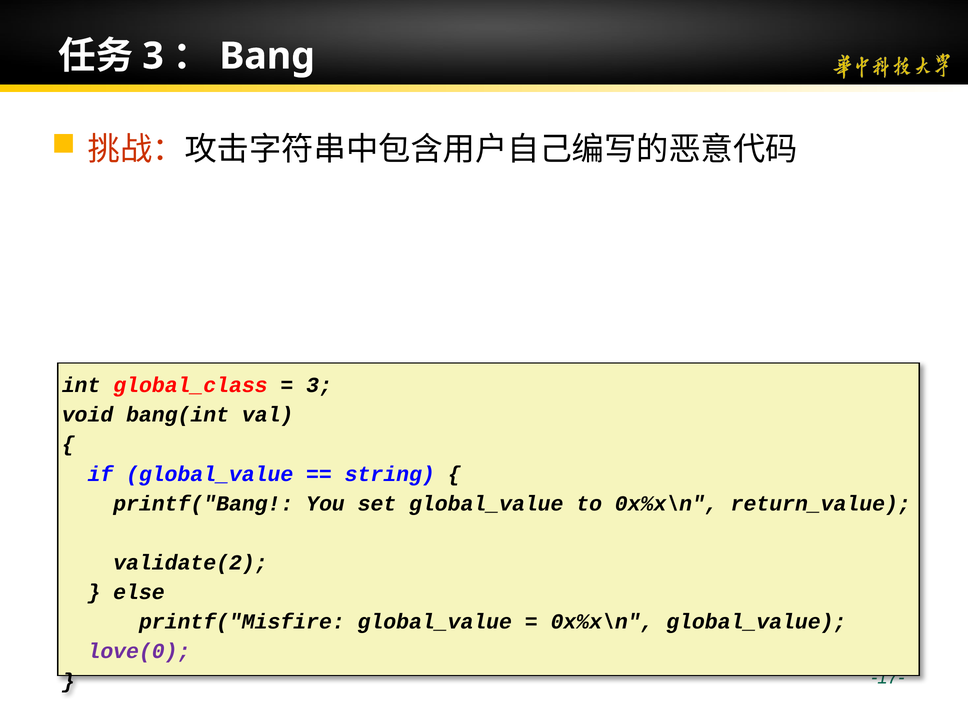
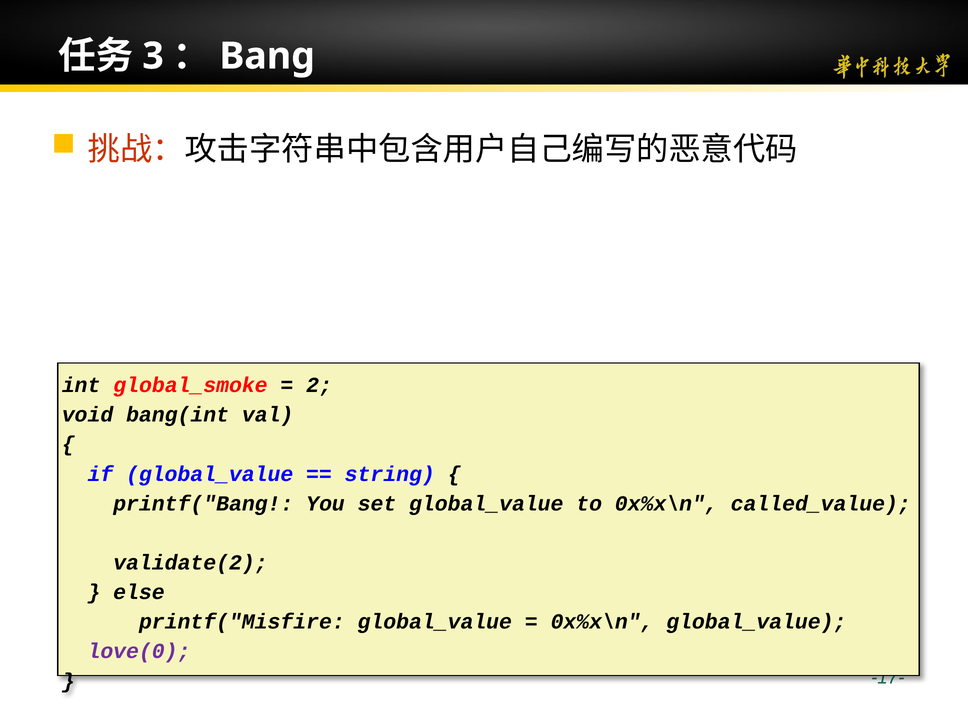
global_class: global_class -> global_smoke
3 at (319, 385): 3 -> 2
return_value: return_value -> called_value
